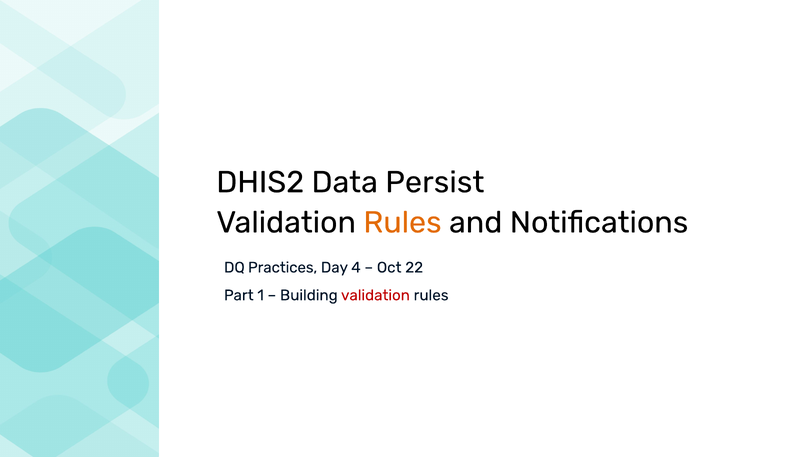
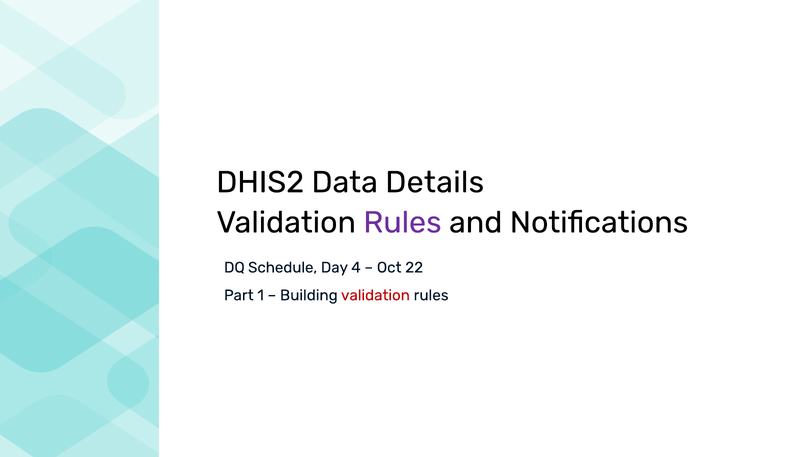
Persist: Persist -> Details
Rules at (402, 222) colour: orange -> purple
Practices: Practices -> Schedule
